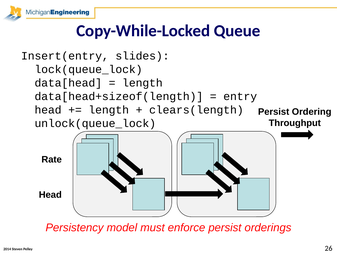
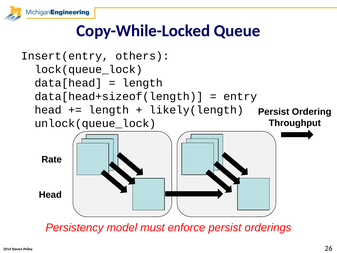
slides: slides -> others
clears(length: clears(length -> likely(length
